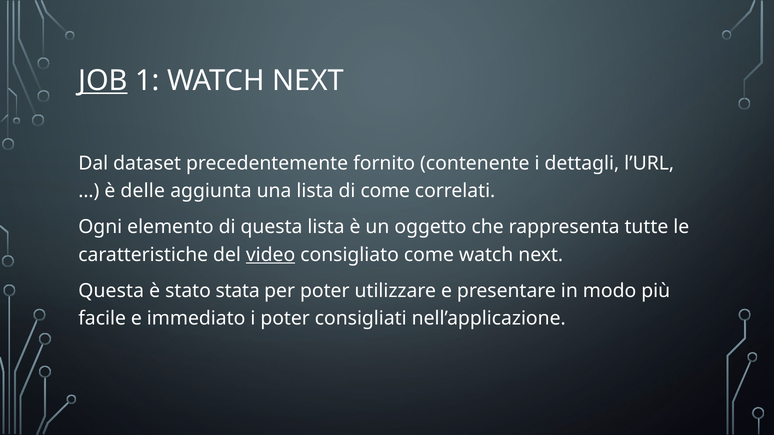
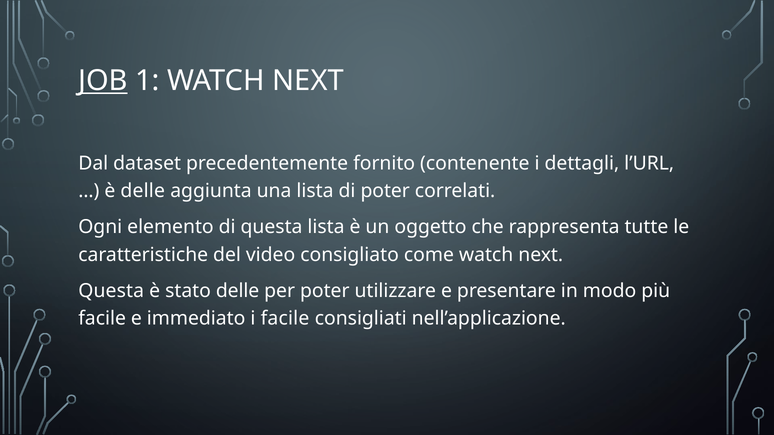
di come: come -> poter
video underline: present -> none
stato stata: stata -> delle
i poter: poter -> facile
